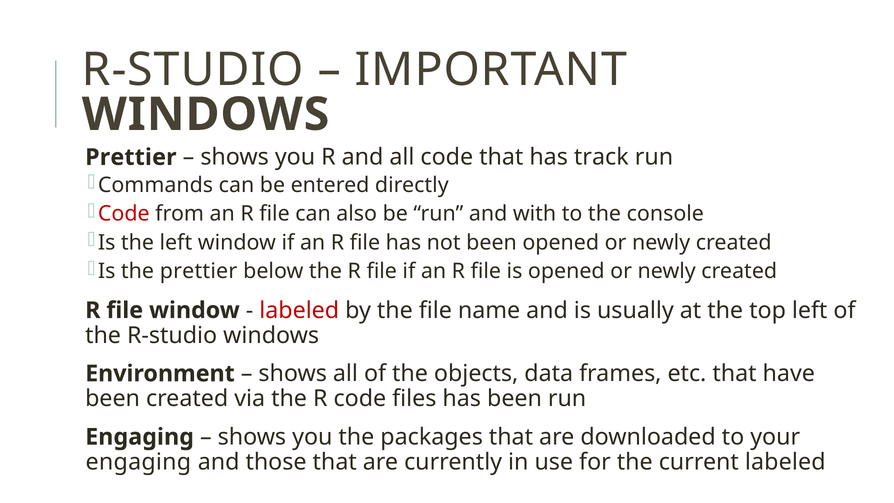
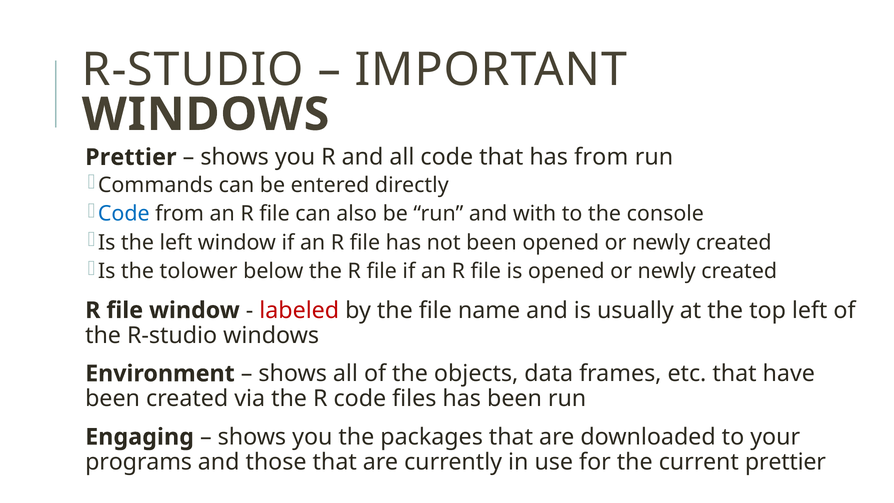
has track: track -> from
Code at (124, 214) colour: red -> blue
the prettier: prettier -> tolower
engaging at (138, 462): engaging -> programs
current labeled: labeled -> prettier
